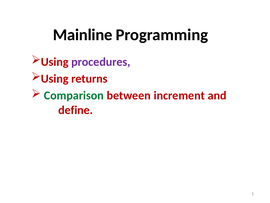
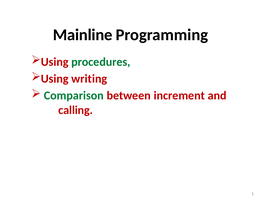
procedures colour: purple -> green
returns: returns -> writing
define: define -> calling
